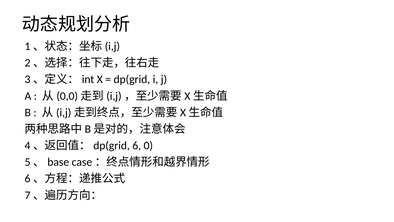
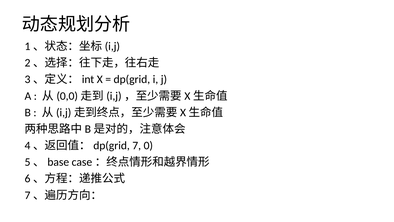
6: 6 -> 7
